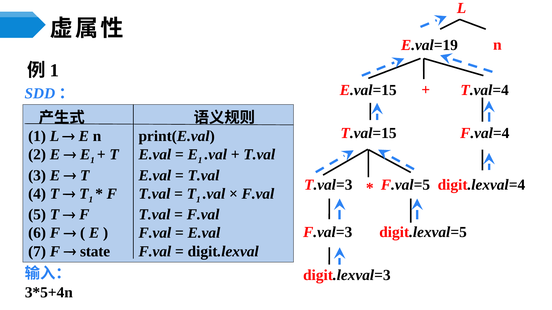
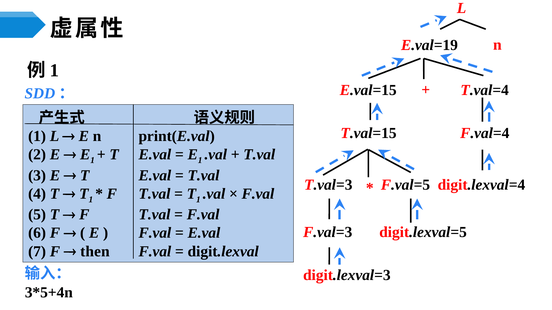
state: state -> then
